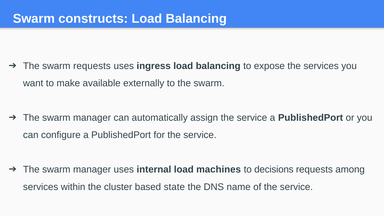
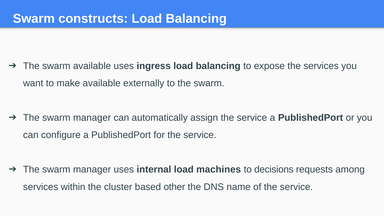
swarm requests: requests -> available
state: state -> other
